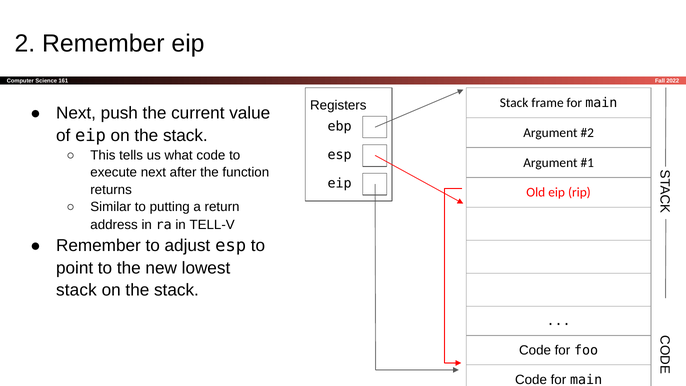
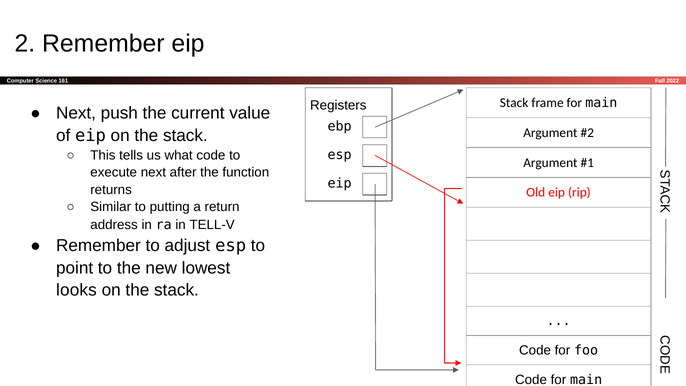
stack at (76, 290): stack -> looks
